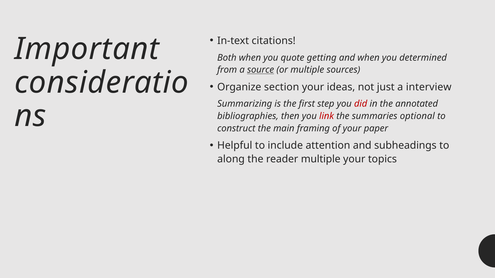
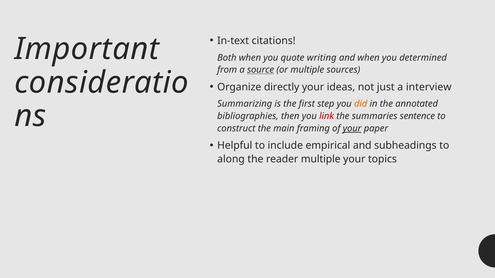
getting: getting -> writing
section: section -> directly
did colour: red -> orange
optional: optional -> sentence
your at (352, 129) underline: none -> present
attention: attention -> empirical
